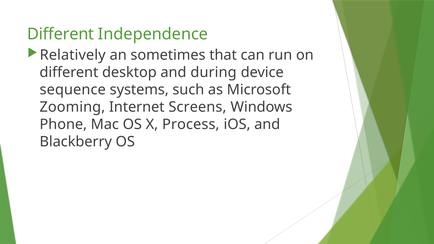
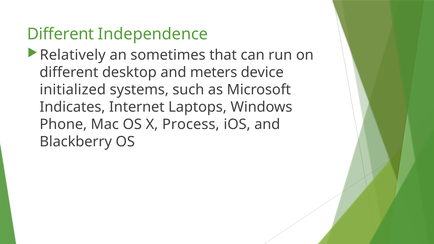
during: during -> meters
sequence: sequence -> initialized
Zooming: Zooming -> Indicates
Screens: Screens -> Laptops
